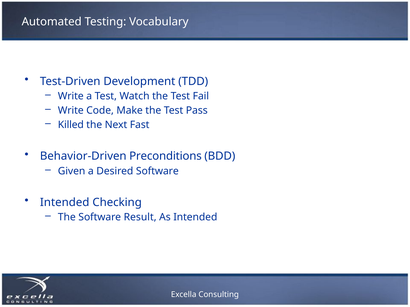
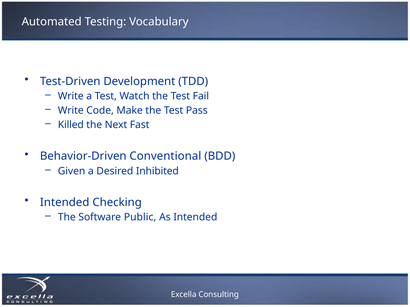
Preconditions: Preconditions -> Conventional
Desired Software: Software -> Inhibited
Result: Result -> Public
